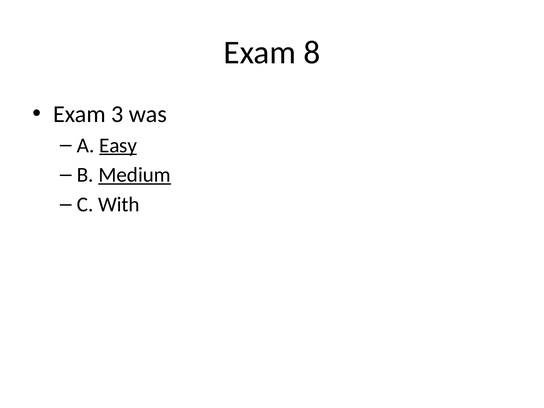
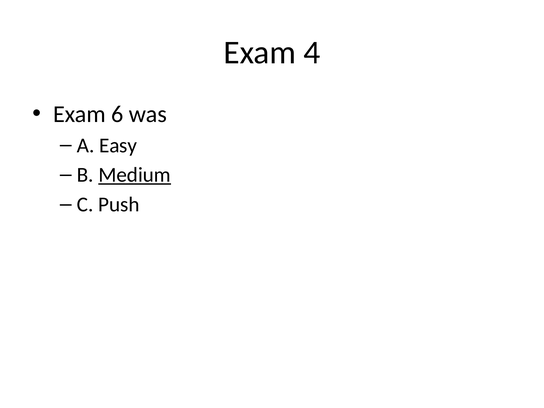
8: 8 -> 4
3: 3 -> 6
Easy underline: present -> none
With: With -> Push
